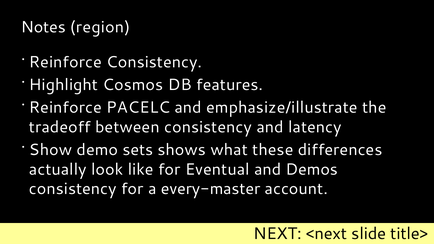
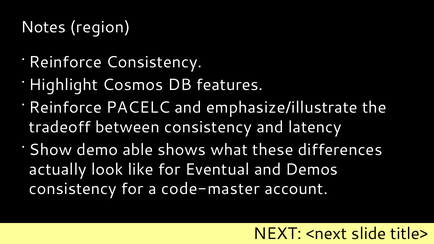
sets: sets -> able
every-master: every-master -> code-master
